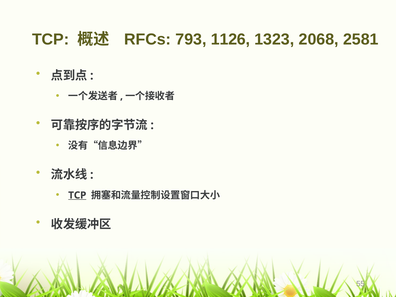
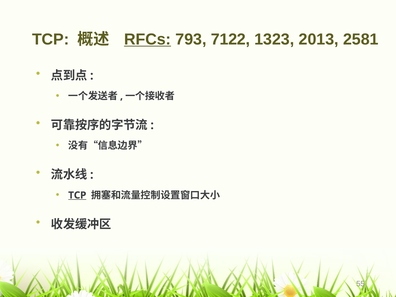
RFCs underline: none -> present
1126: 1126 -> 7122
2068: 2068 -> 2013
